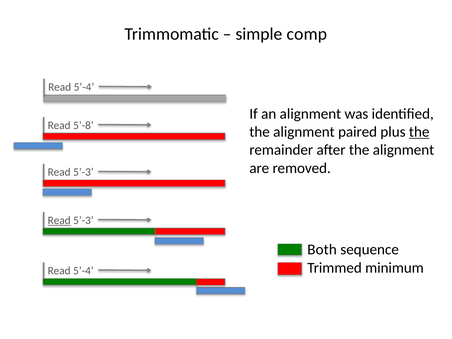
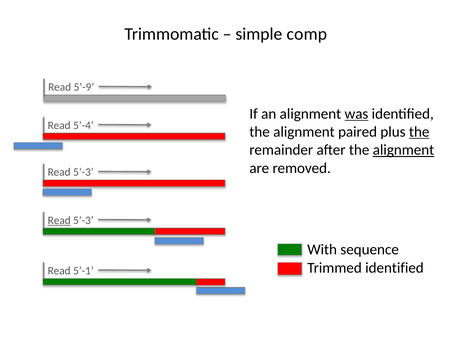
5’-4 at (84, 87): 5’-4 -> 5’-9
was underline: none -> present
5’-8: 5’-8 -> 5’-4
alignment at (403, 150) underline: none -> present
Both: Both -> With
Trimmed minimum: minimum -> identified
5’-4 at (83, 271): 5’-4 -> 5’-1
